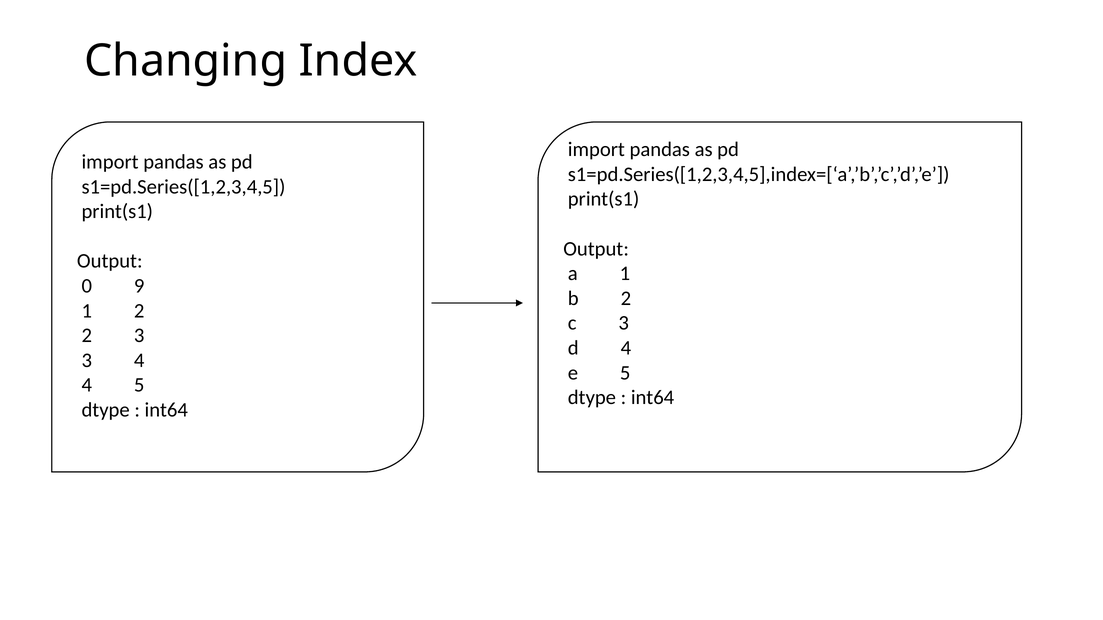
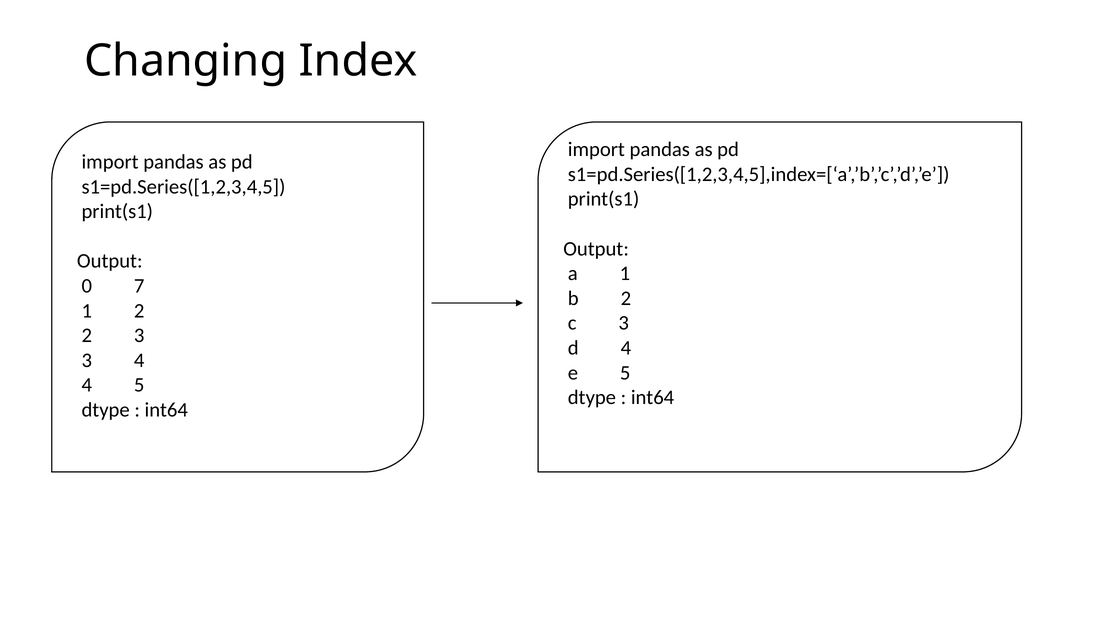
9: 9 -> 7
